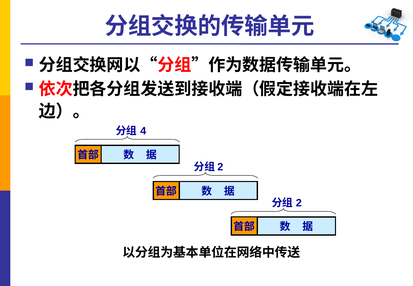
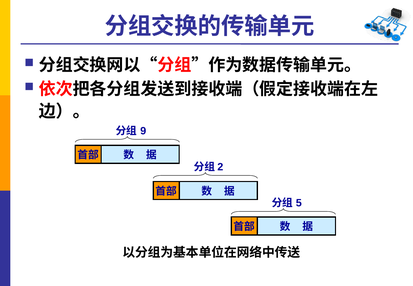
4: 4 -> 9
2 at (299, 203): 2 -> 5
